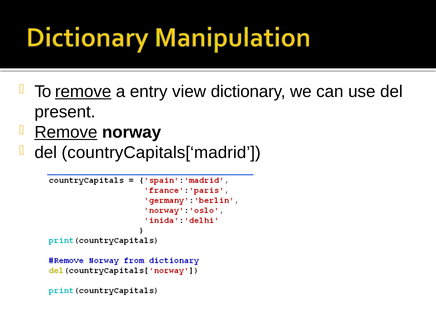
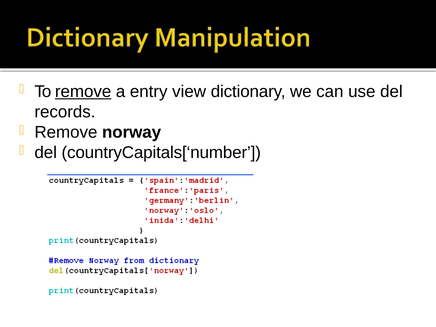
present: present -> records
Remove at (66, 132) underline: present -> none
countryCapitals[‘madrid: countryCapitals[‘madrid -> countryCapitals[‘number
